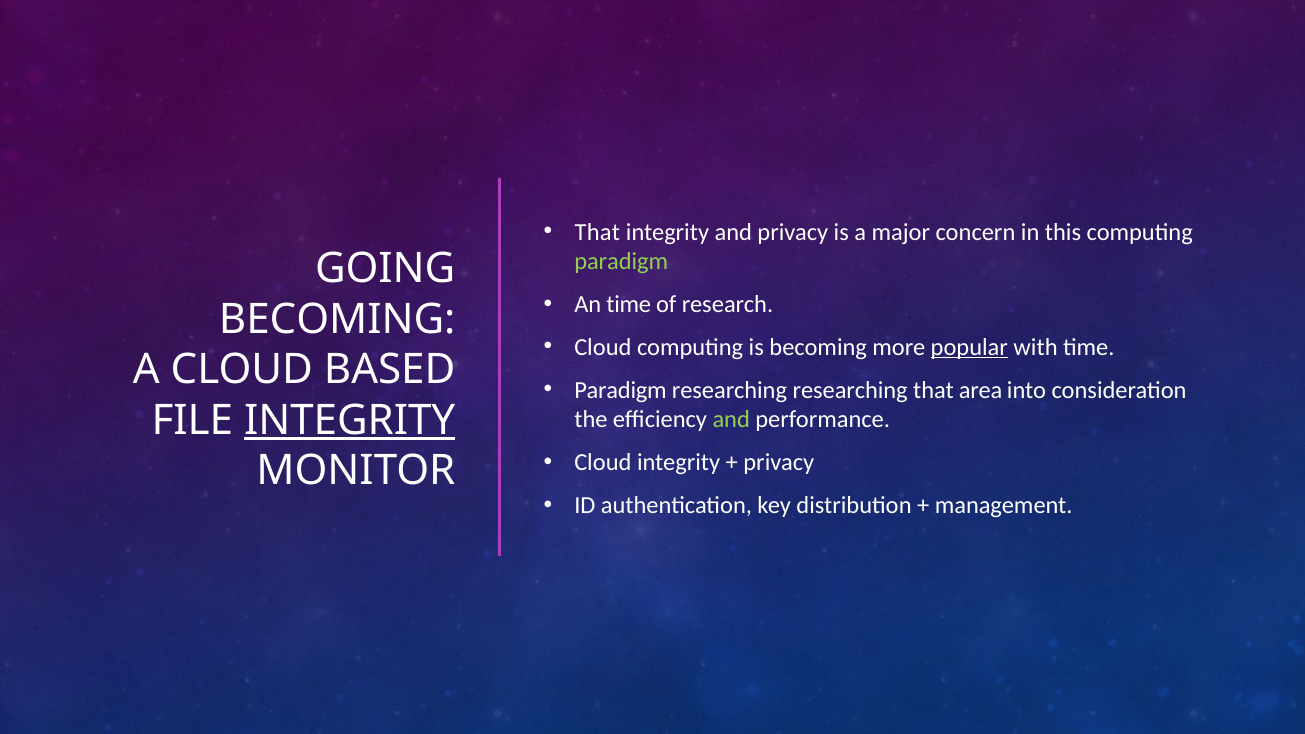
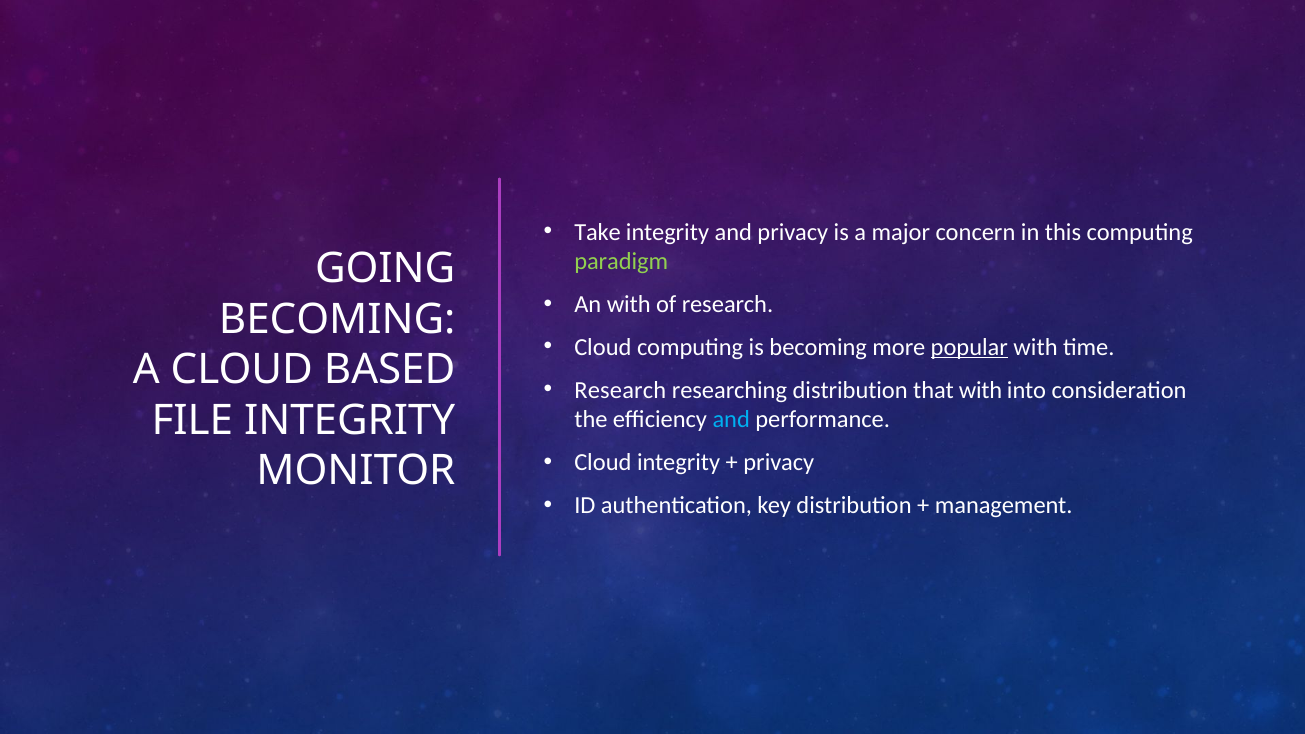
That at (597, 232): That -> Take
An time: time -> with
Paradigm at (621, 390): Paradigm -> Research
researching researching: researching -> distribution
that area: area -> with
INTEGRITY at (350, 420) underline: present -> none
and at (731, 420) colour: light green -> light blue
